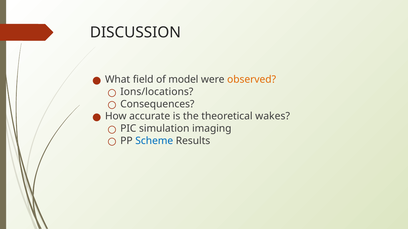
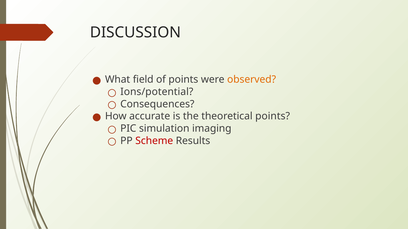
of model: model -> points
Ions/locations: Ions/locations -> Ions/potential
theoretical wakes: wakes -> points
Scheme colour: blue -> red
